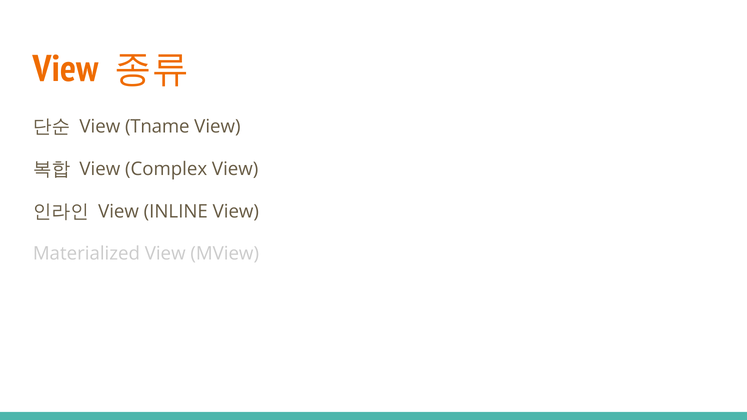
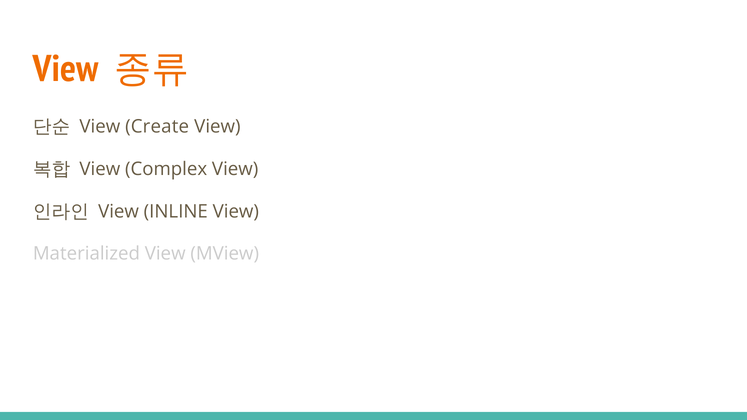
Tname: Tname -> Create
